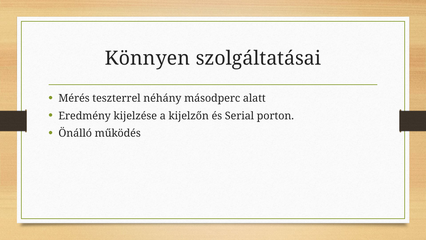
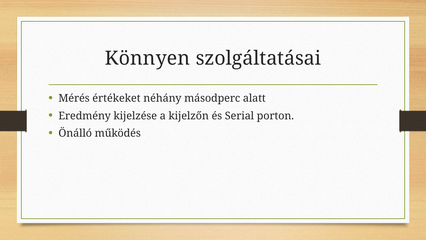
teszterrel: teszterrel -> értékeket
